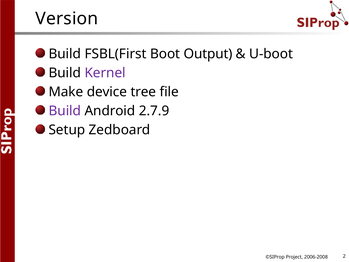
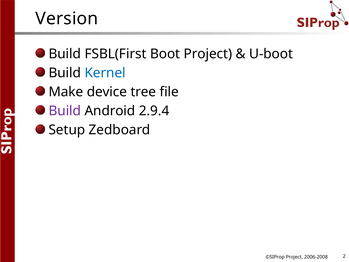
Boot Output: Output -> Project
Kernel colour: purple -> blue
2.7.9: 2.7.9 -> 2.9.4
